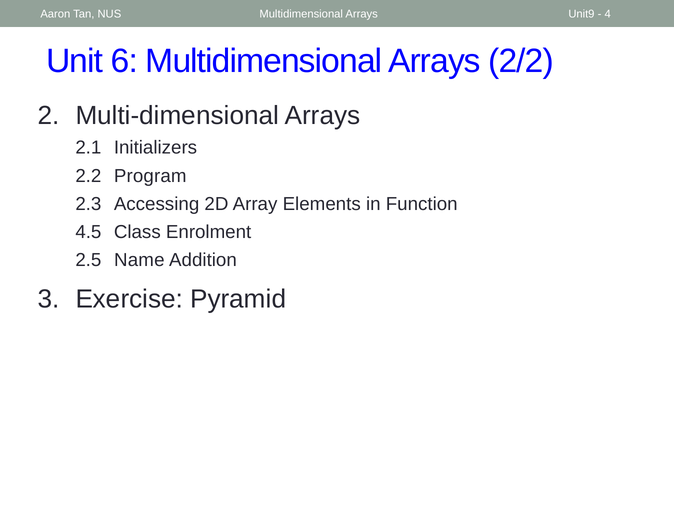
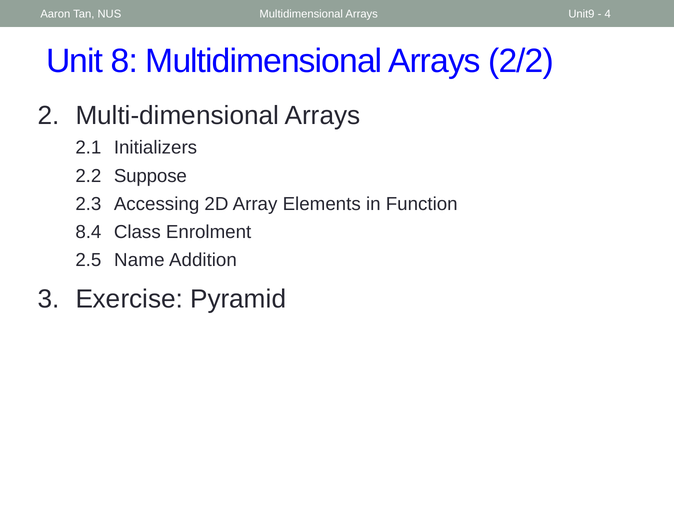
6: 6 -> 8
Program: Program -> Suppose
4.5: 4.5 -> 8.4
